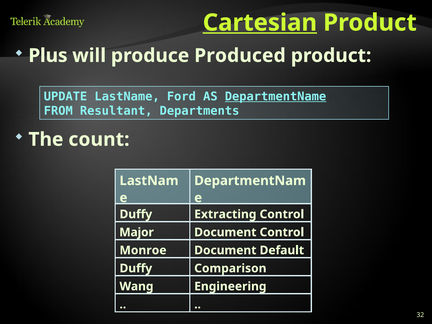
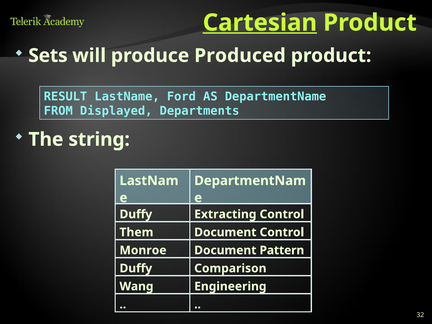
Plus: Plus -> Sets
UPDATE: UPDATE -> RESULT
DepartmentName underline: present -> none
Resultant: Resultant -> Displayed
count: count -> string
Major: Major -> Them
Default: Default -> Pattern
